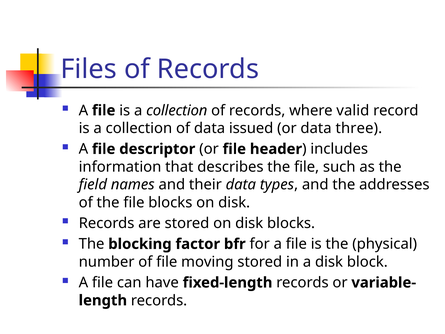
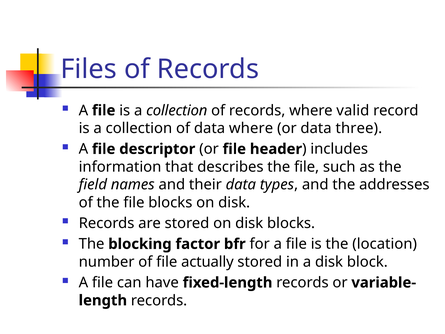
data issued: issued -> where
physical: physical -> location
moving: moving -> actually
